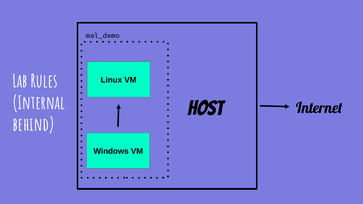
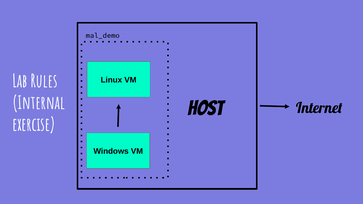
behind: behind -> exercise
